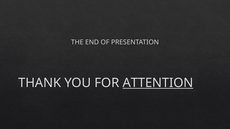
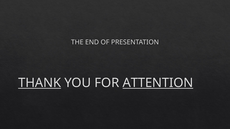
THANK underline: none -> present
